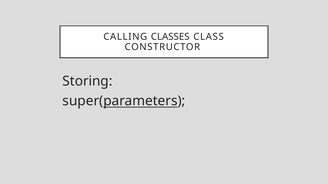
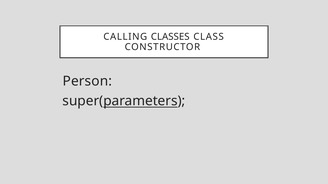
Storing: Storing -> Person
